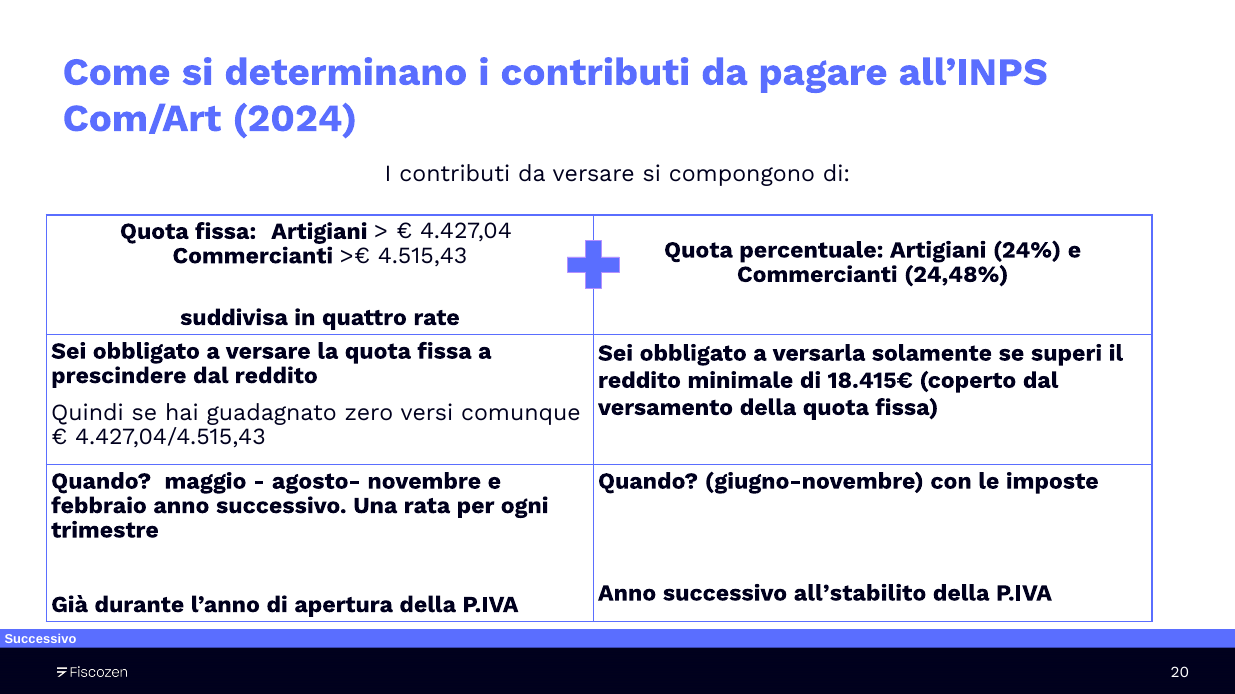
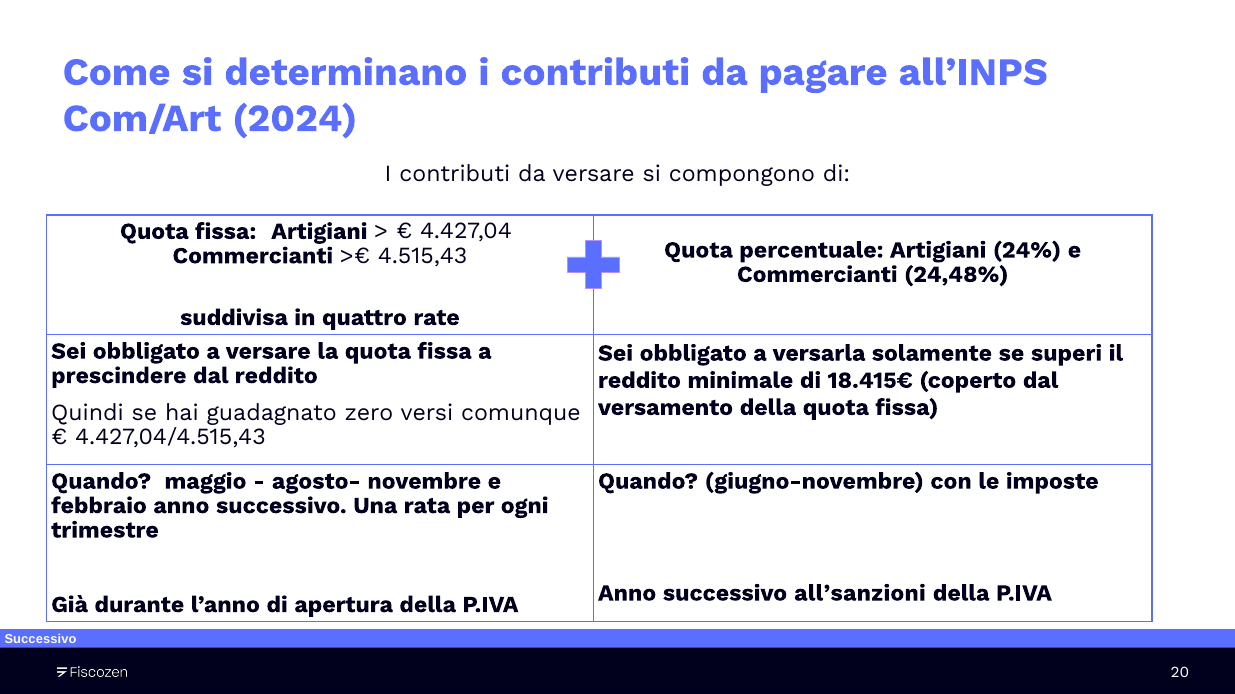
all’stabilito: all’stabilito -> all’sanzioni
